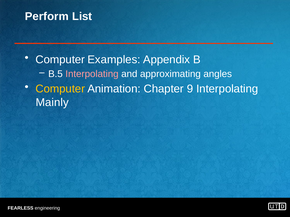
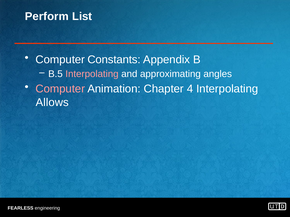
Examples: Examples -> Constants
Computer at (60, 89) colour: yellow -> pink
9: 9 -> 4
Mainly: Mainly -> Allows
